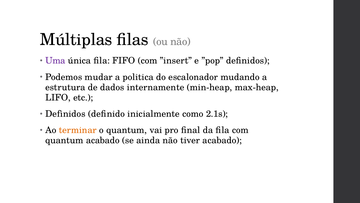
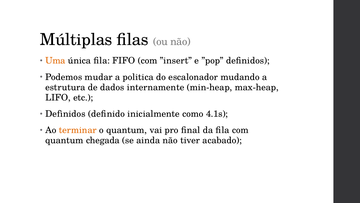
Uma colour: purple -> orange
2.1s: 2.1s -> 4.1s
quantum acabado: acabado -> chegada
